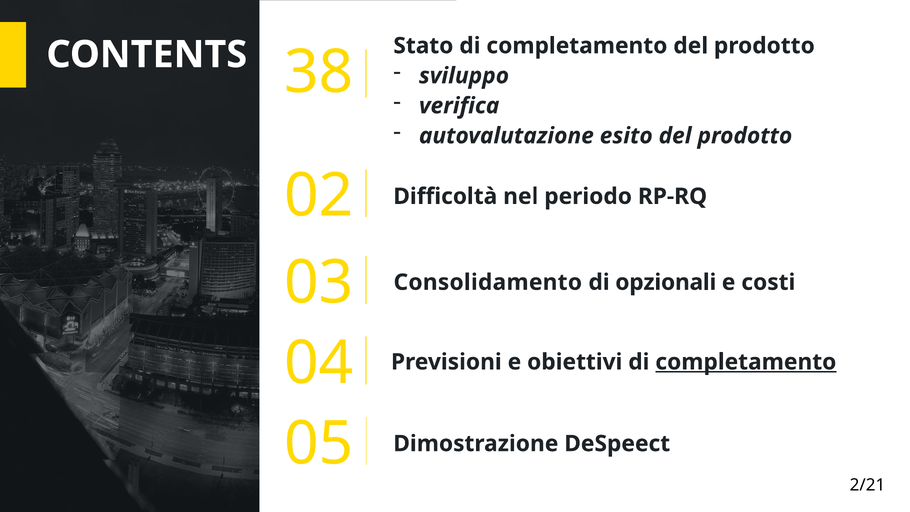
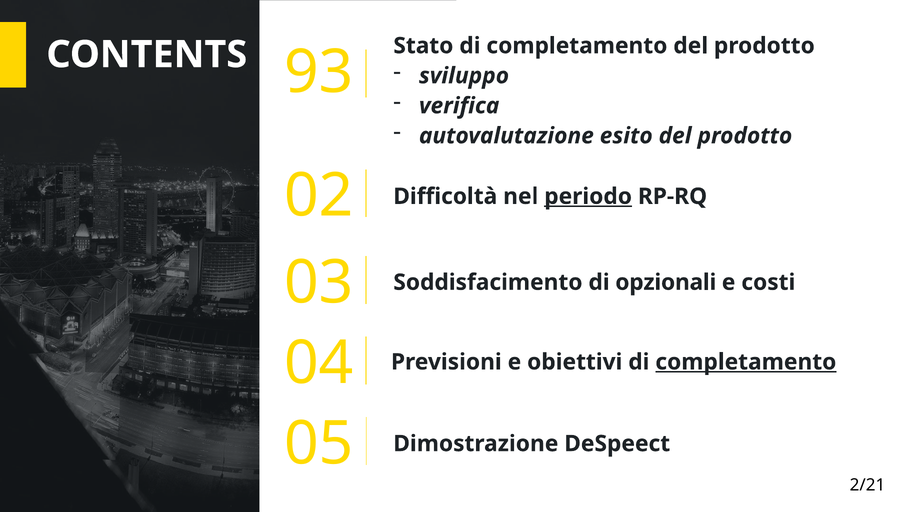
38: 38 -> 93
periodo underline: none -> present
Consolidamento: Consolidamento -> Soddisfacimento
